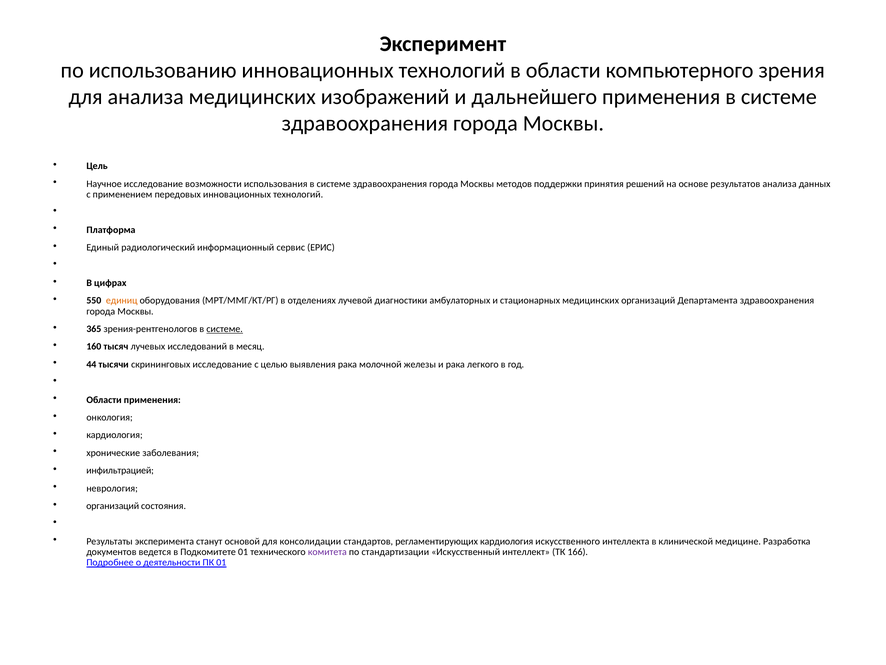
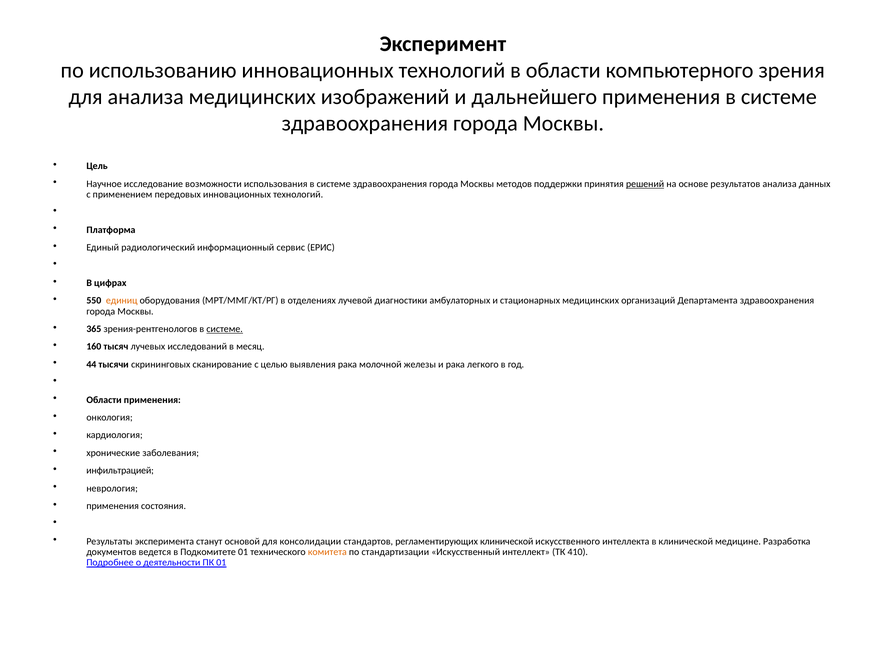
решений underline: none -> present
скрининговых исследование: исследование -> сканирование
организаций at (113, 506): организаций -> применения
регламентирующих кардиология: кардиология -> клинической
комитета colour: purple -> orange
166: 166 -> 410
